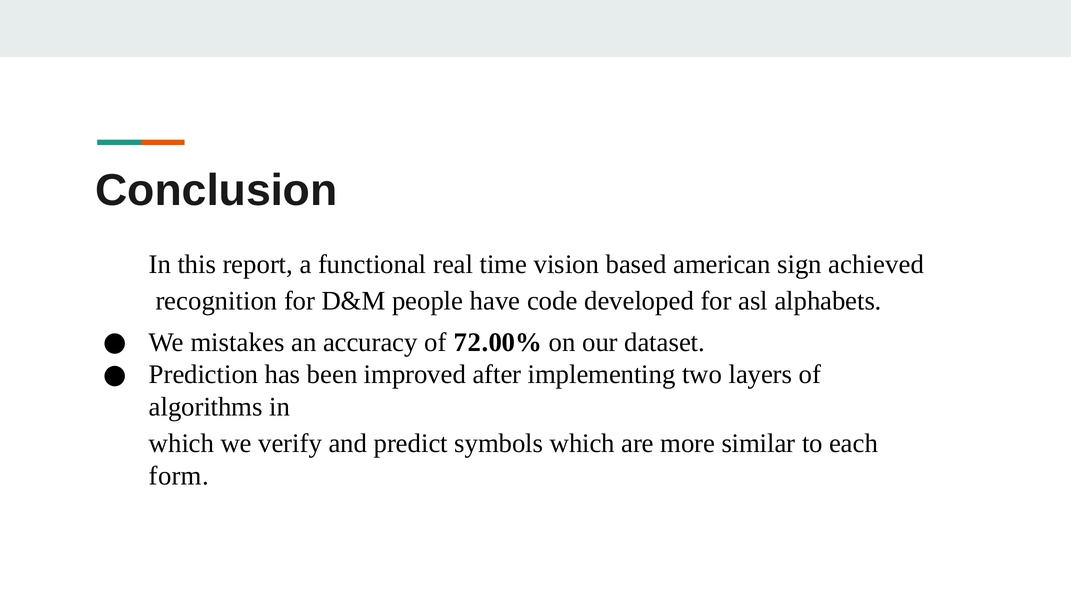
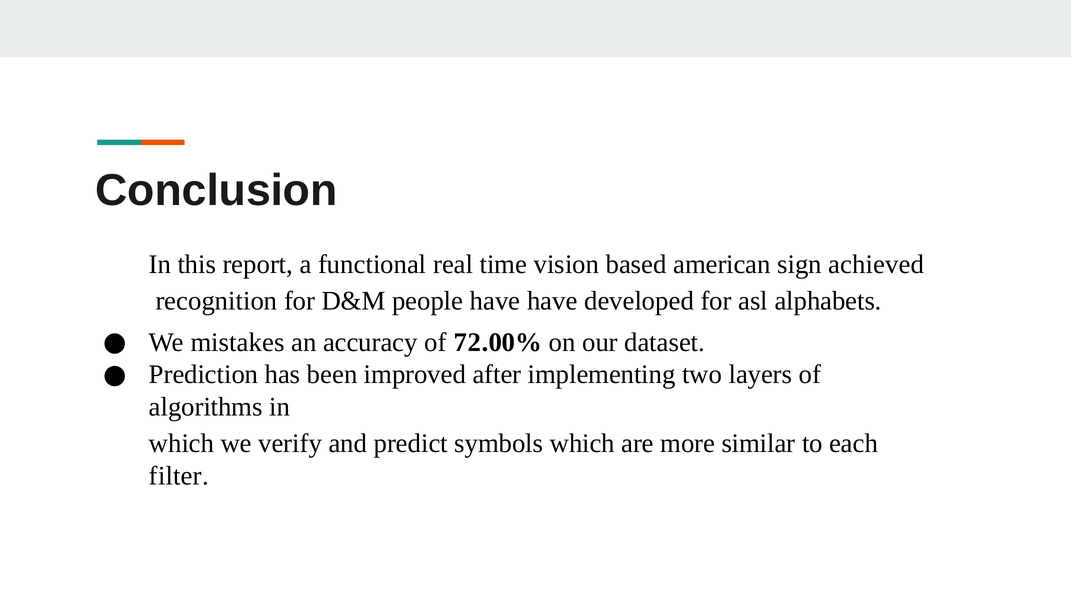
have code: code -> have
form: form -> filter
